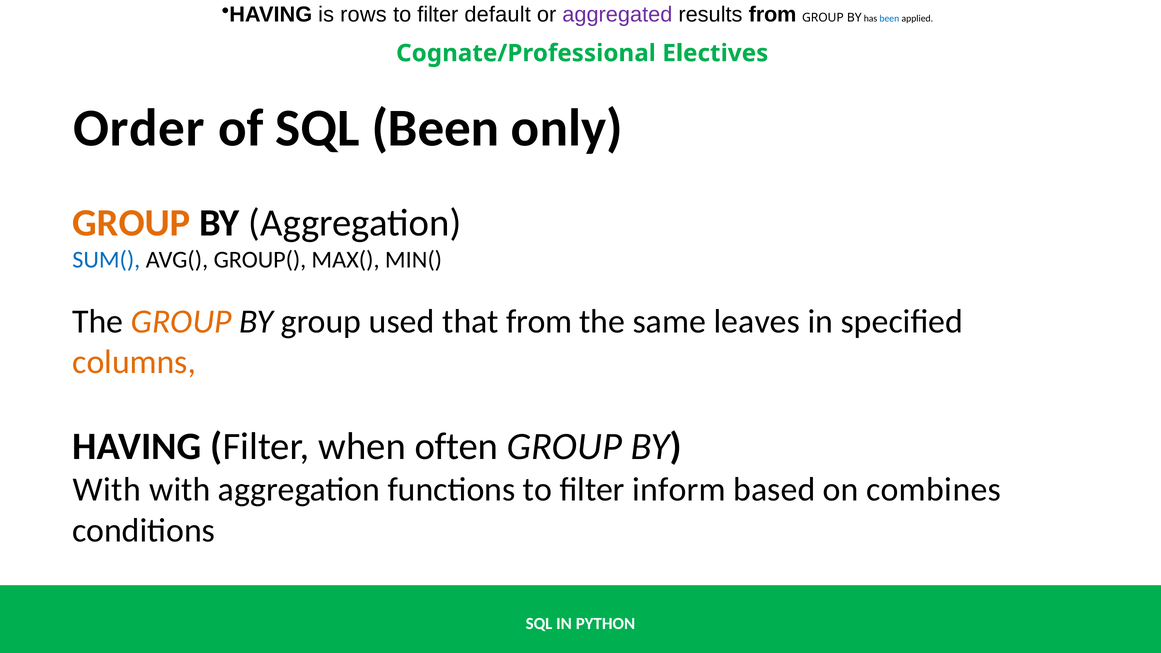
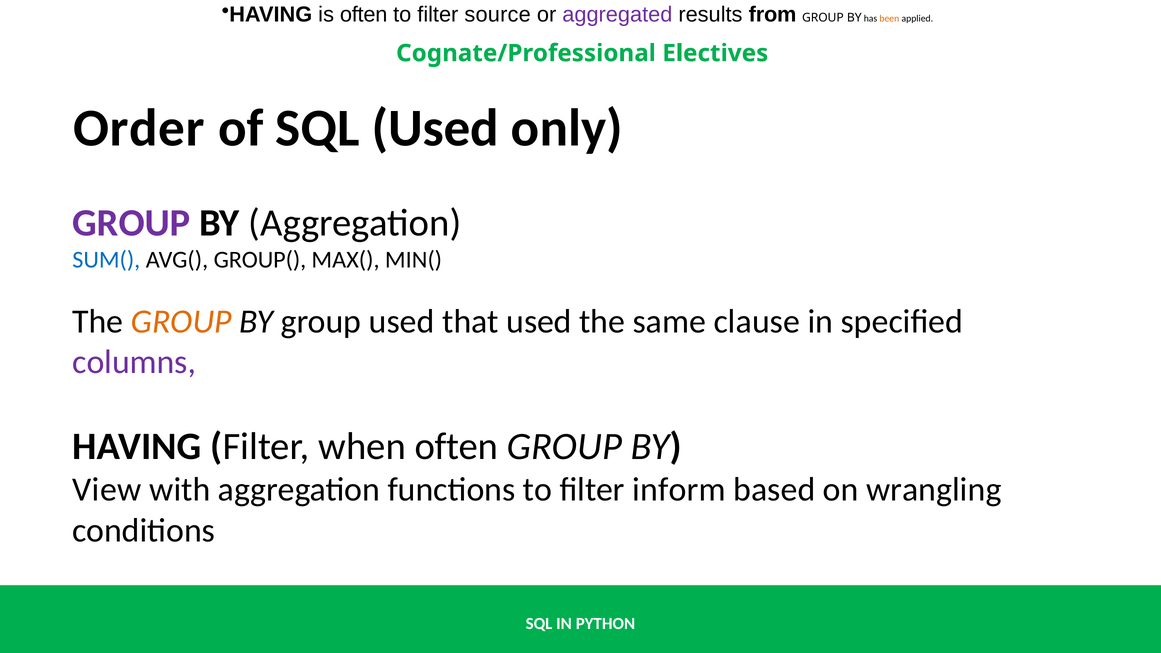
is rows: rows -> often
default: default -> source
been at (889, 19) colour: blue -> orange
SQL Been: Been -> Used
GROUP at (131, 223) colour: orange -> purple
that from: from -> used
leaves: leaves -> clause
columns colour: orange -> purple
With at (107, 490): With -> View
combines: combines -> wrangling
